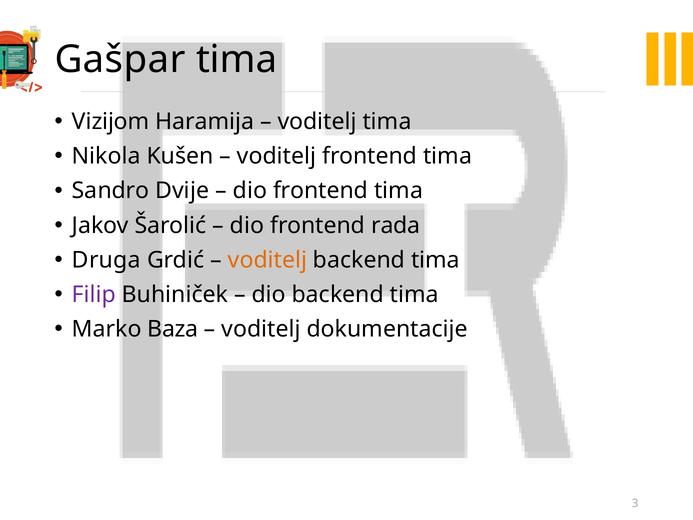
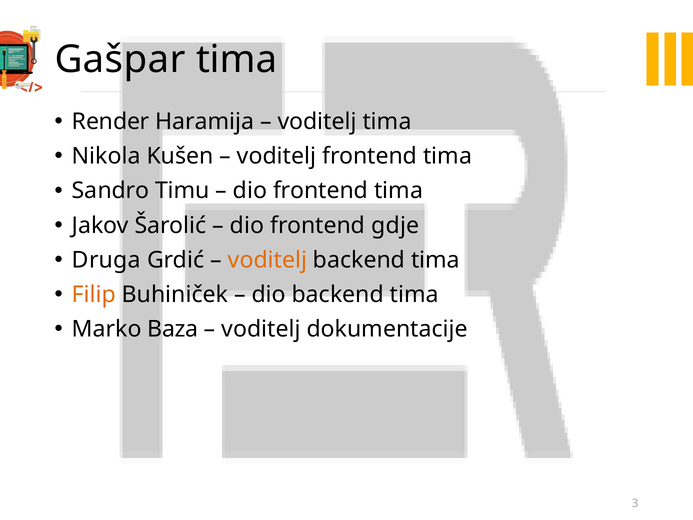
Vizijom: Vizijom -> Render
Dvije: Dvije -> Timu
rada: rada -> gdje
Filip colour: purple -> orange
